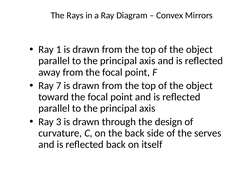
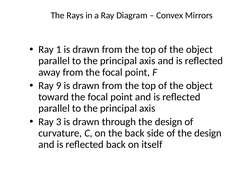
7: 7 -> 9
of the serves: serves -> design
